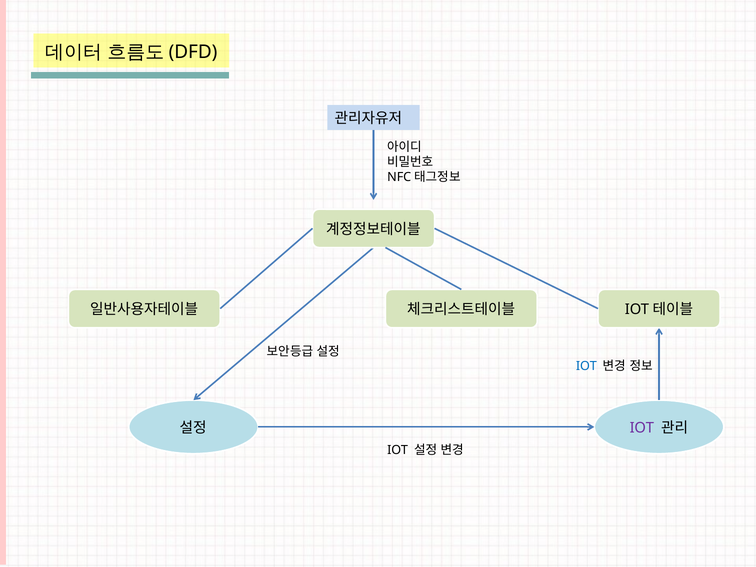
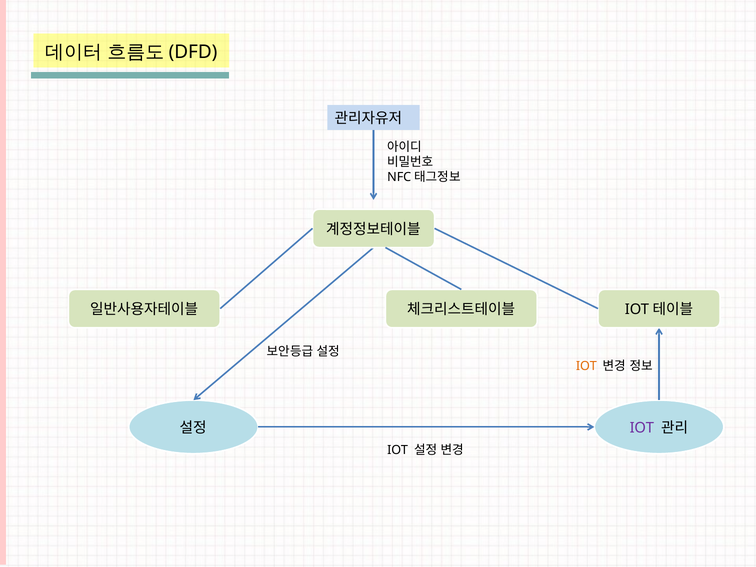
IOT at (586, 366) colour: blue -> orange
